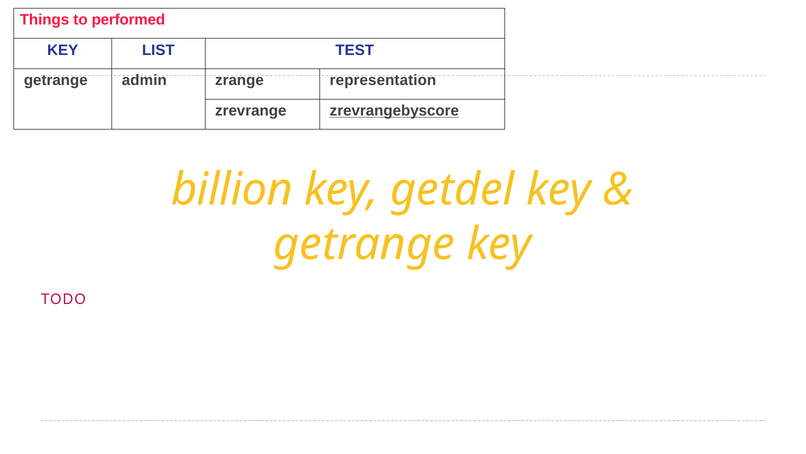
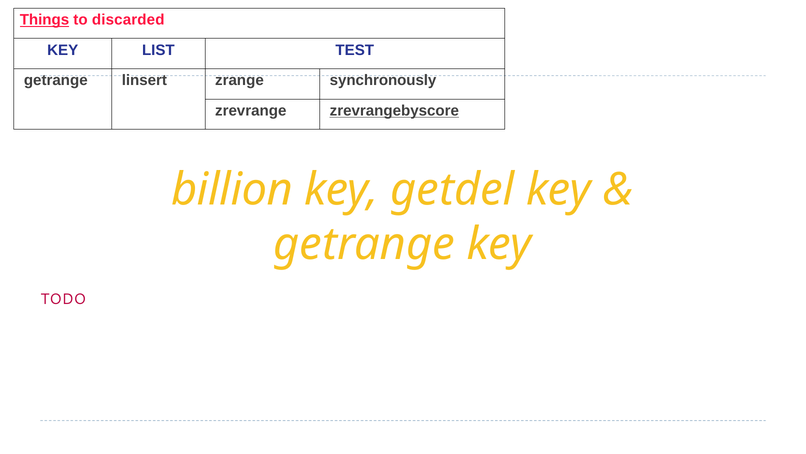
Things underline: none -> present
performed: performed -> discarded
admin: admin -> linsert
representation: representation -> synchronously
